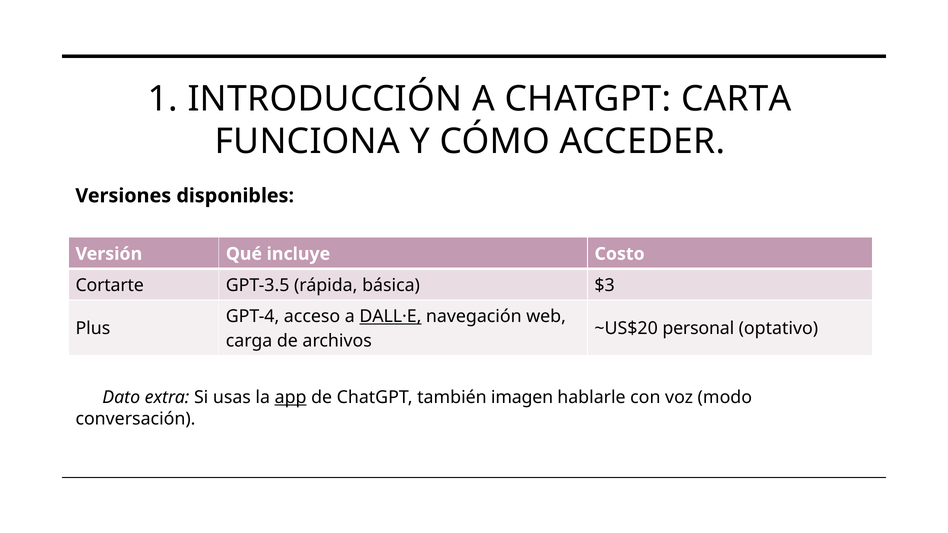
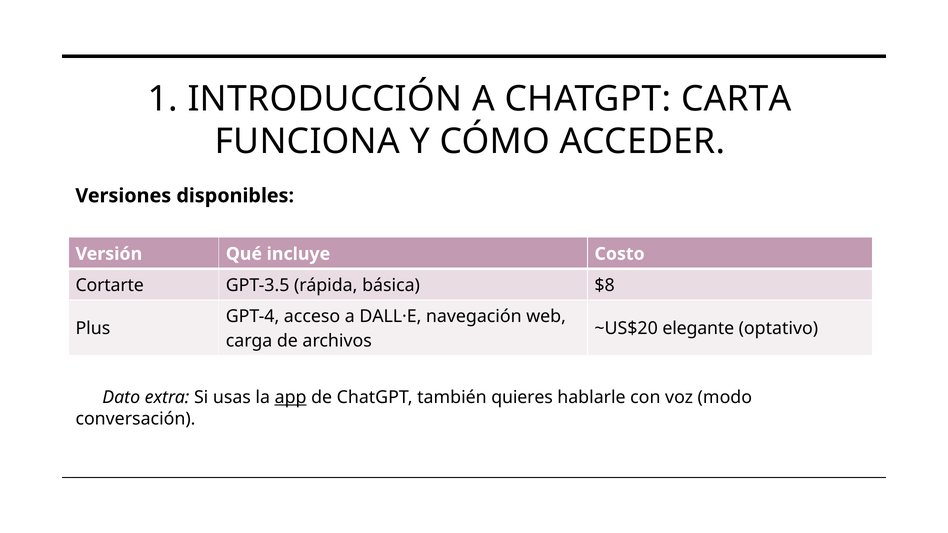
$3: $3 -> $8
DALL·E underline: present -> none
personal: personal -> elegante
imagen: imagen -> quieres
